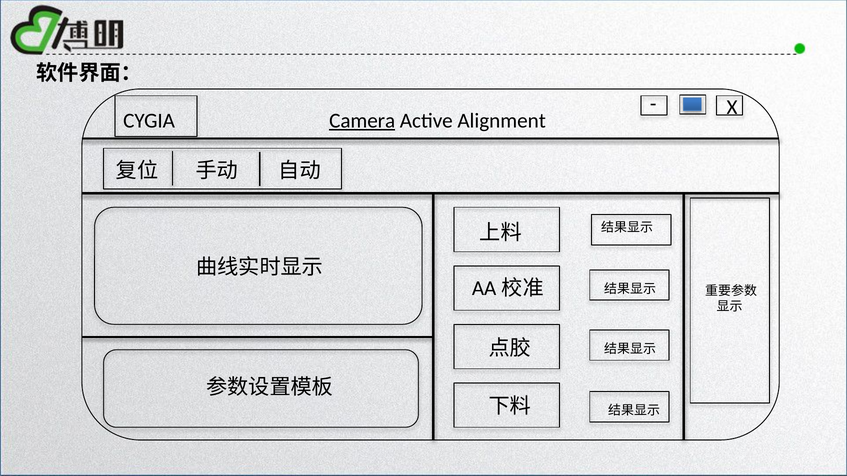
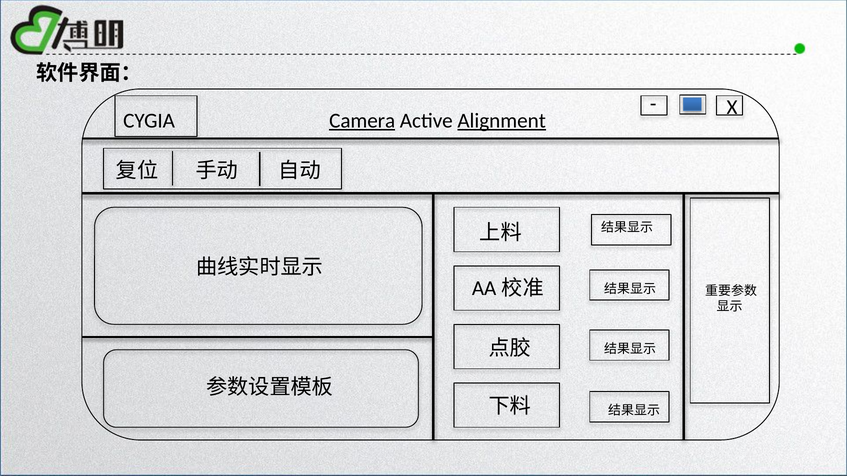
Alignment underline: none -> present
